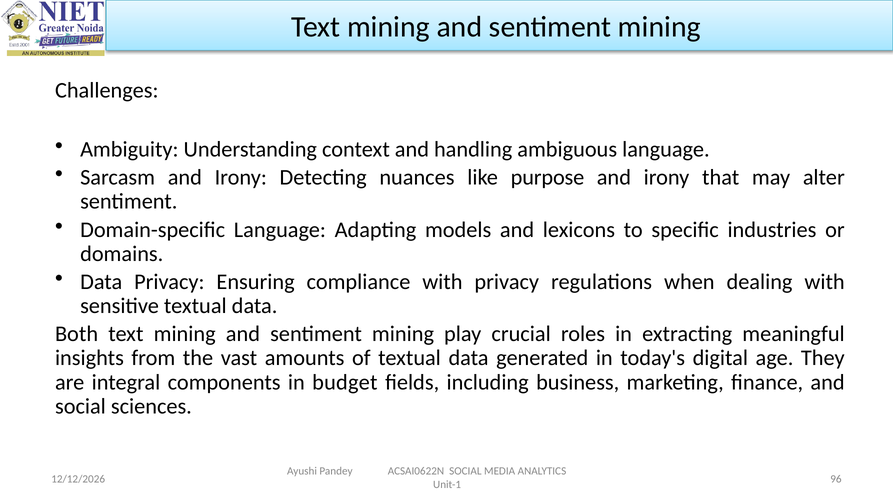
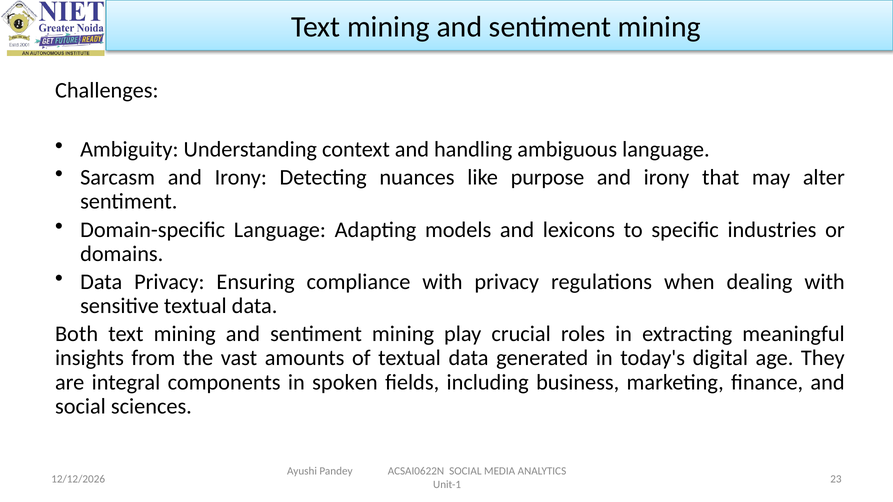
budget: budget -> spoken
96: 96 -> 23
